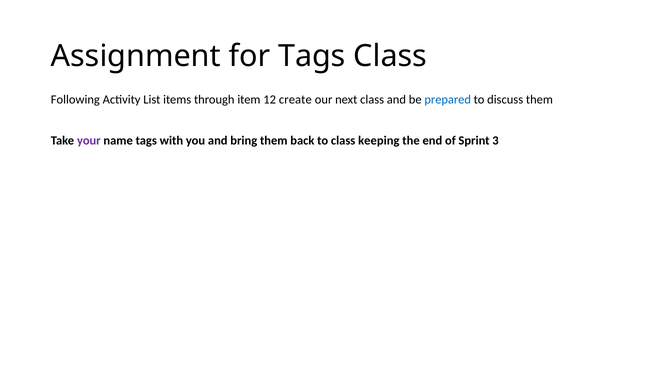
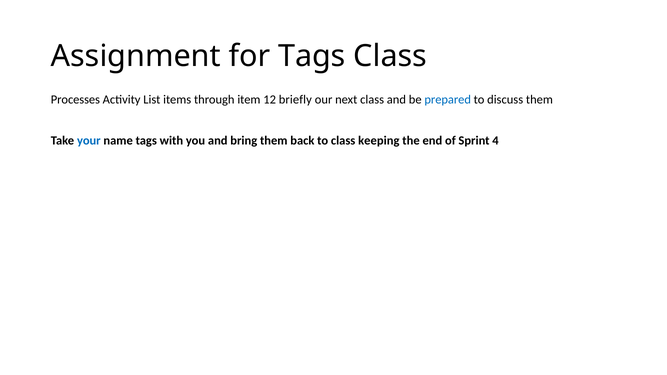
Following: Following -> Processes
create: create -> briefly
your colour: purple -> blue
3: 3 -> 4
